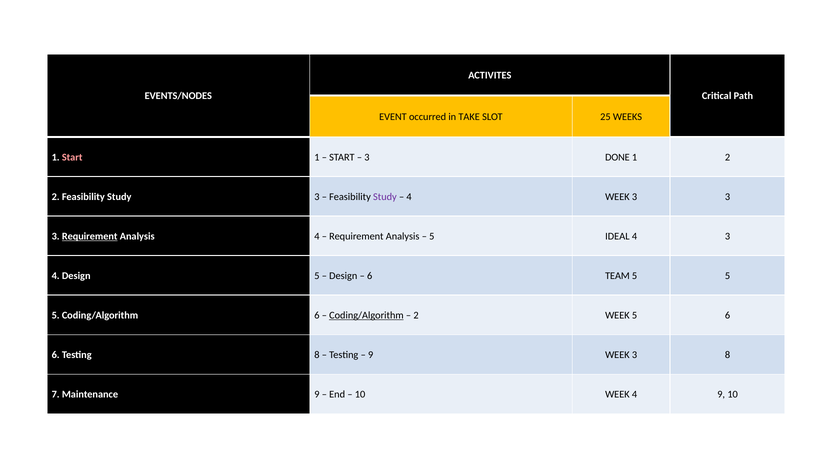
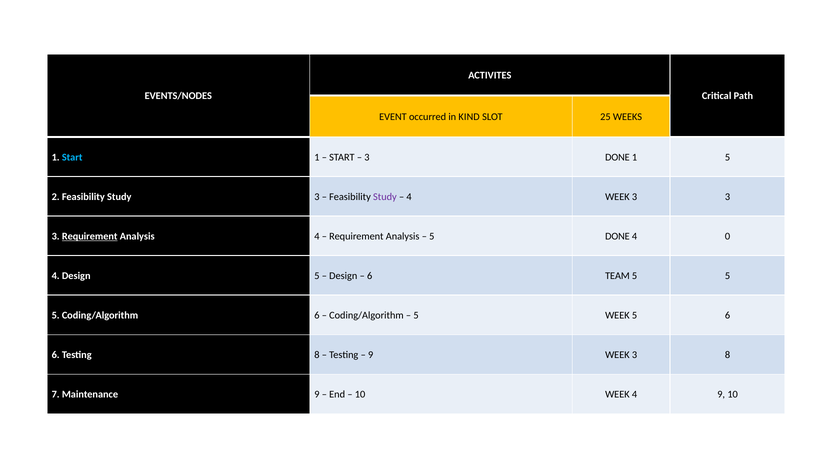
TAKE: TAKE -> KIND
Start at (72, 157) colour: pink -> light blue
1 2: 2 -> 5
5 IDEAL: IDEAL -> DONE
4 3: 3 -> 0
Coding/Algorithm at (366, 316) underline: present -> none
2 at (416, 316): 2 -> 5
